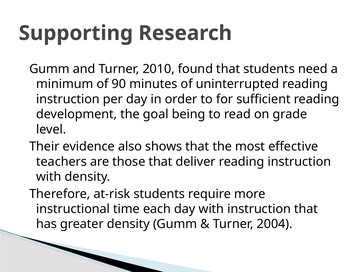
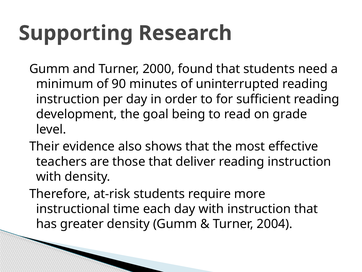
2010: 2010 -> 2000
